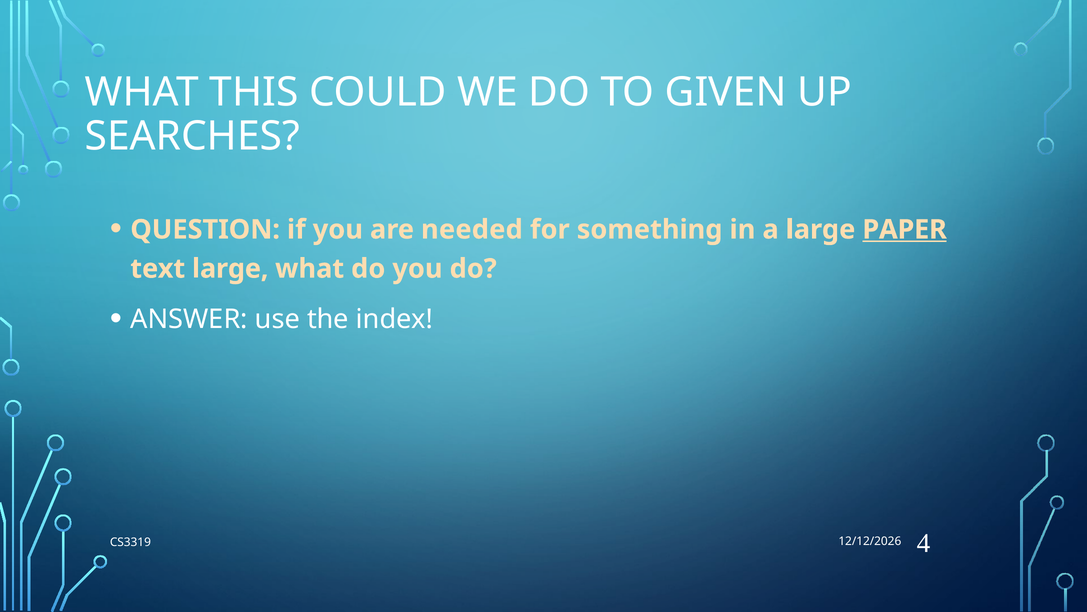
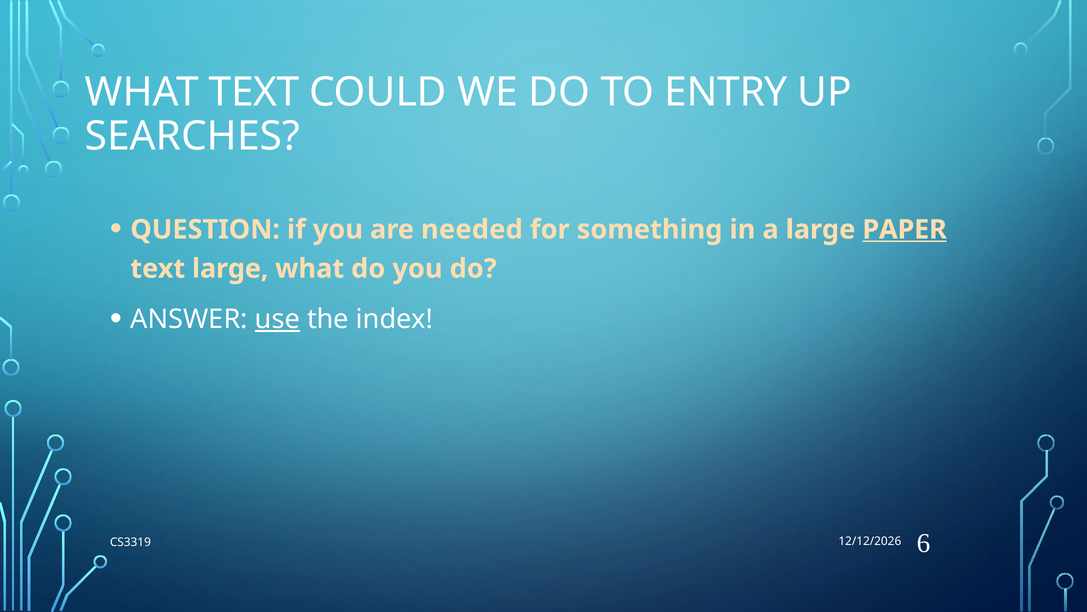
WHAT THIS: THIS -> TEXT
GIVEN: GIVEN -> ENTRY
use underline: none -> present
4: 4 -> 6
